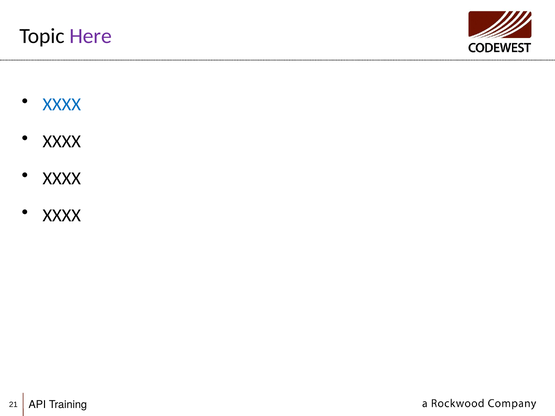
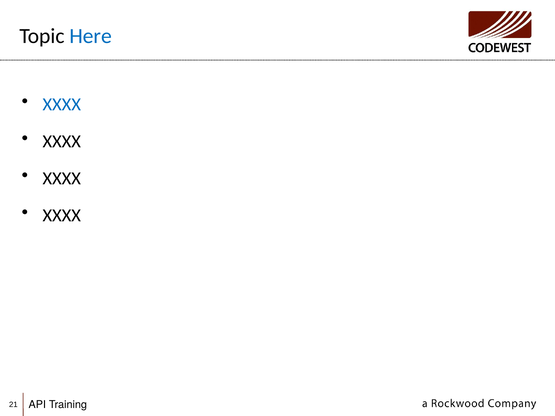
Here colour: purple -> blue
